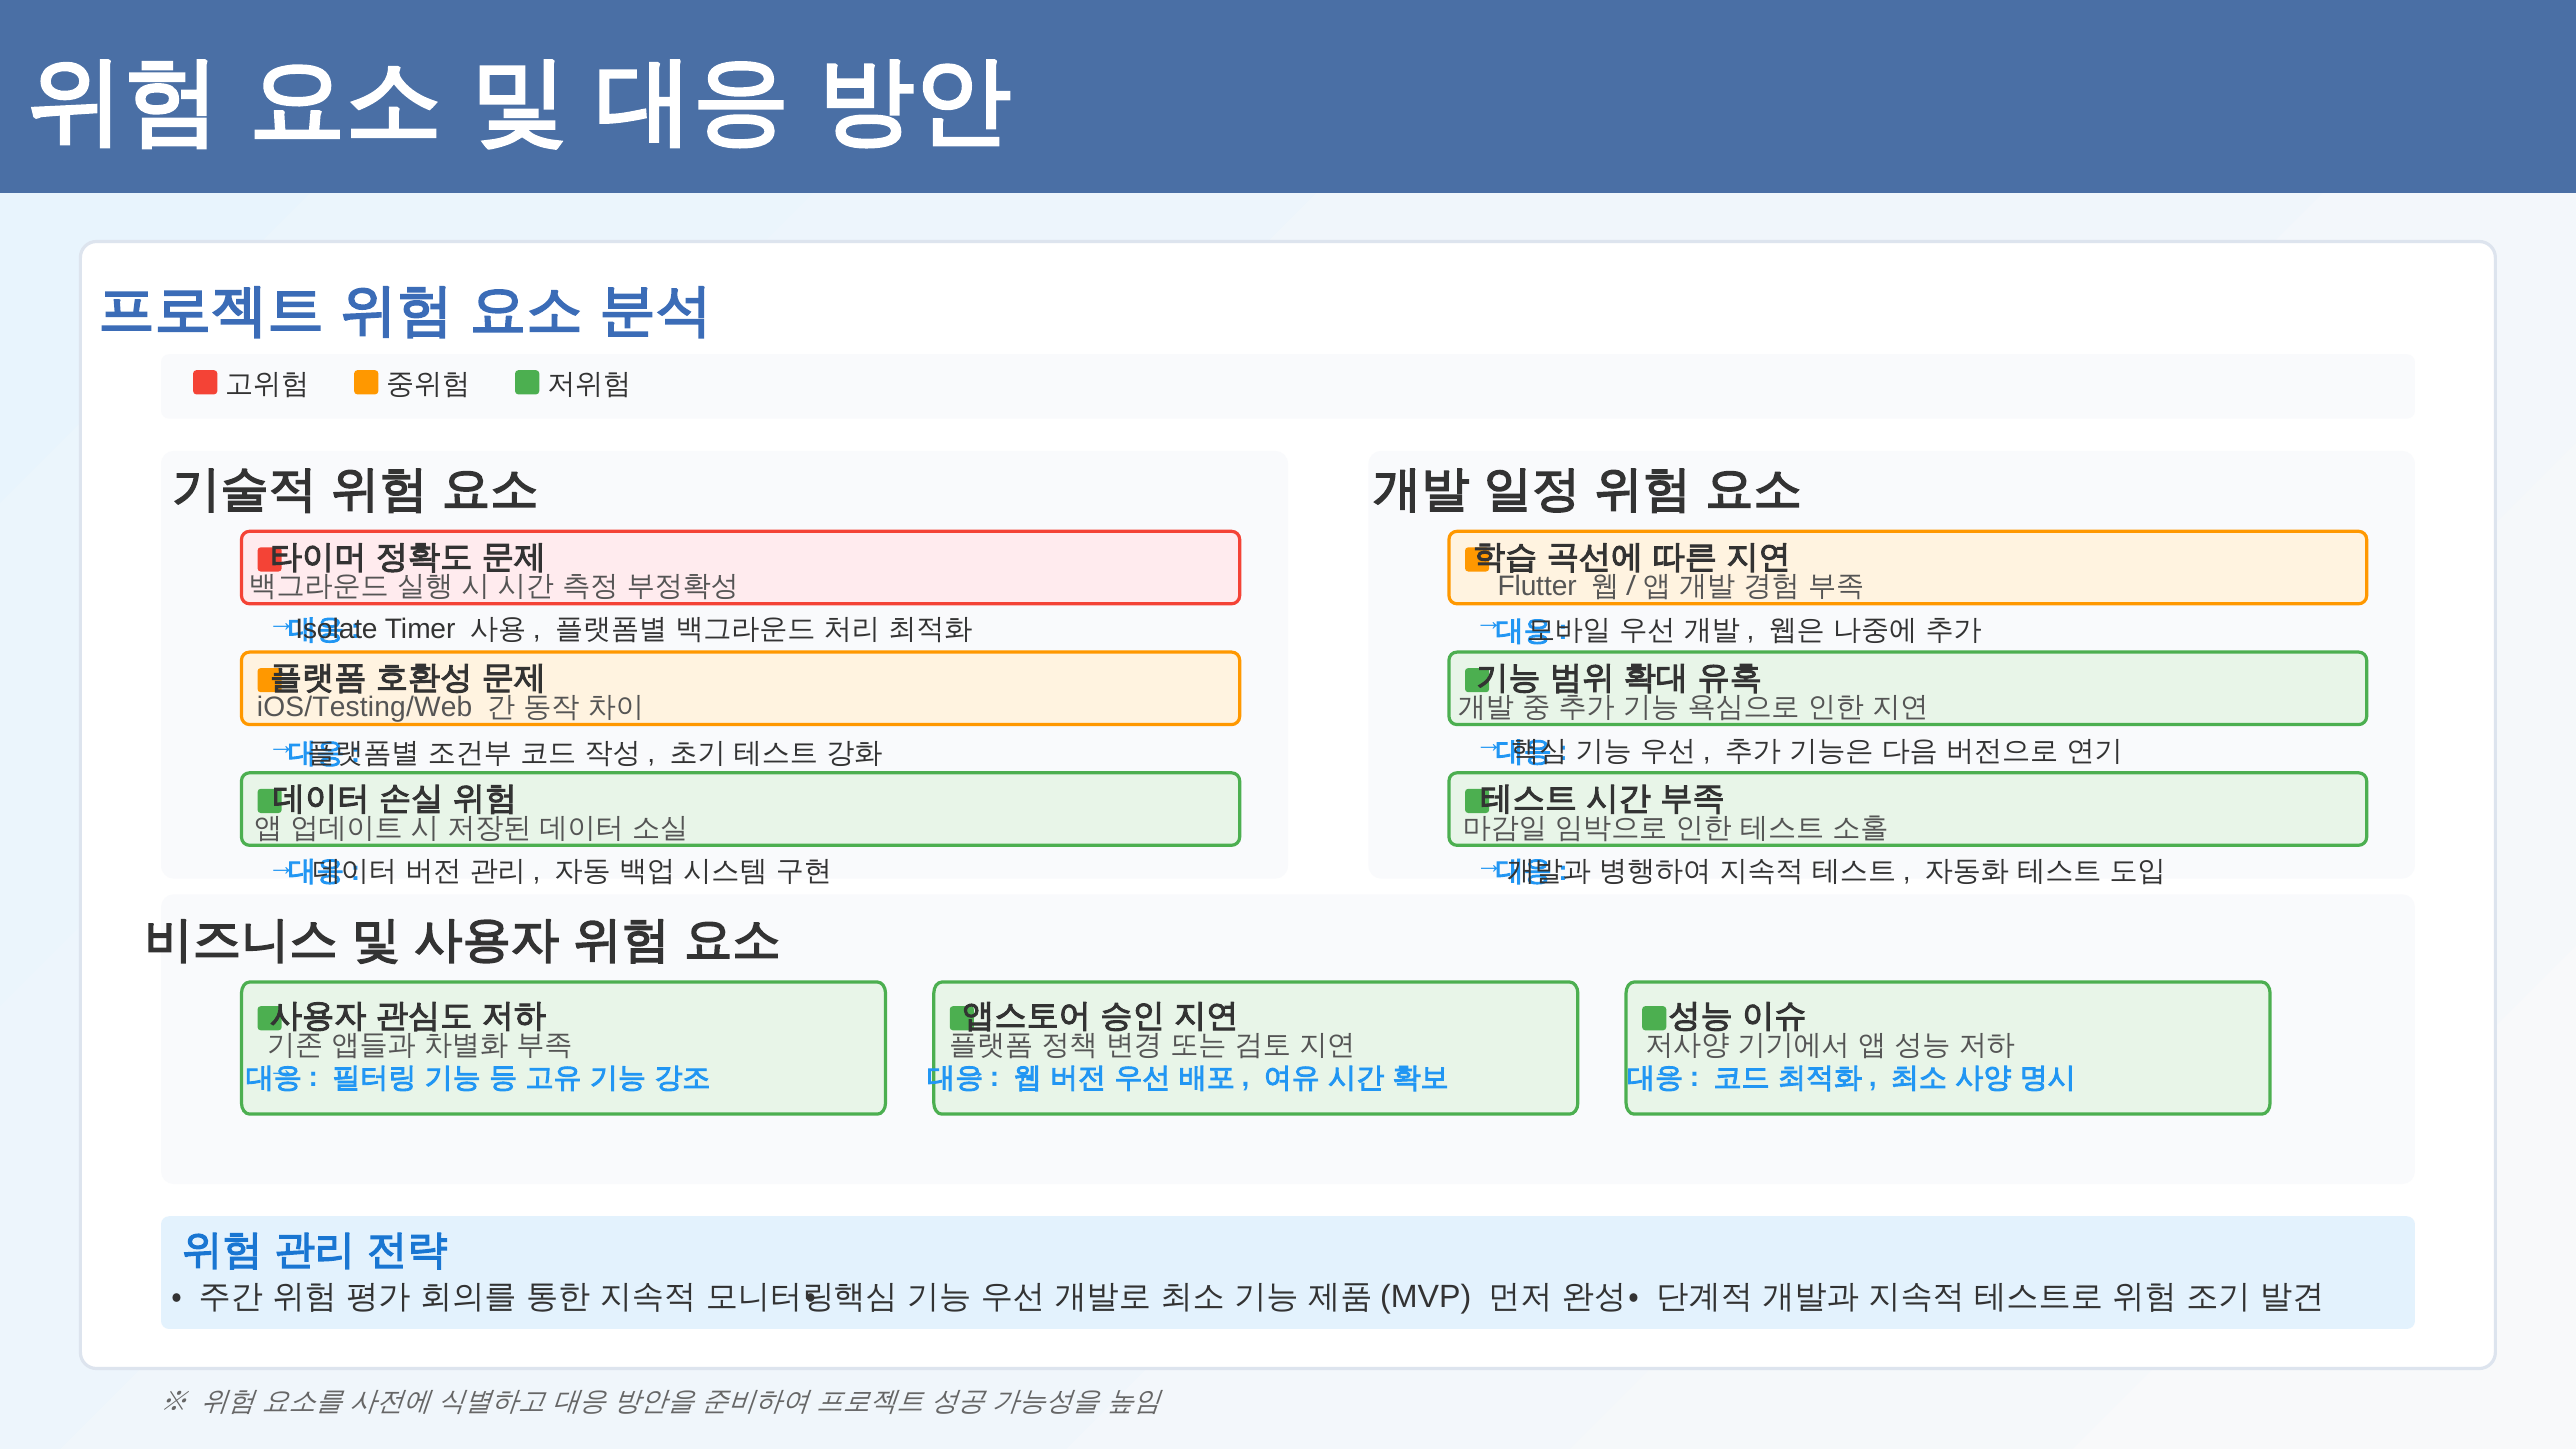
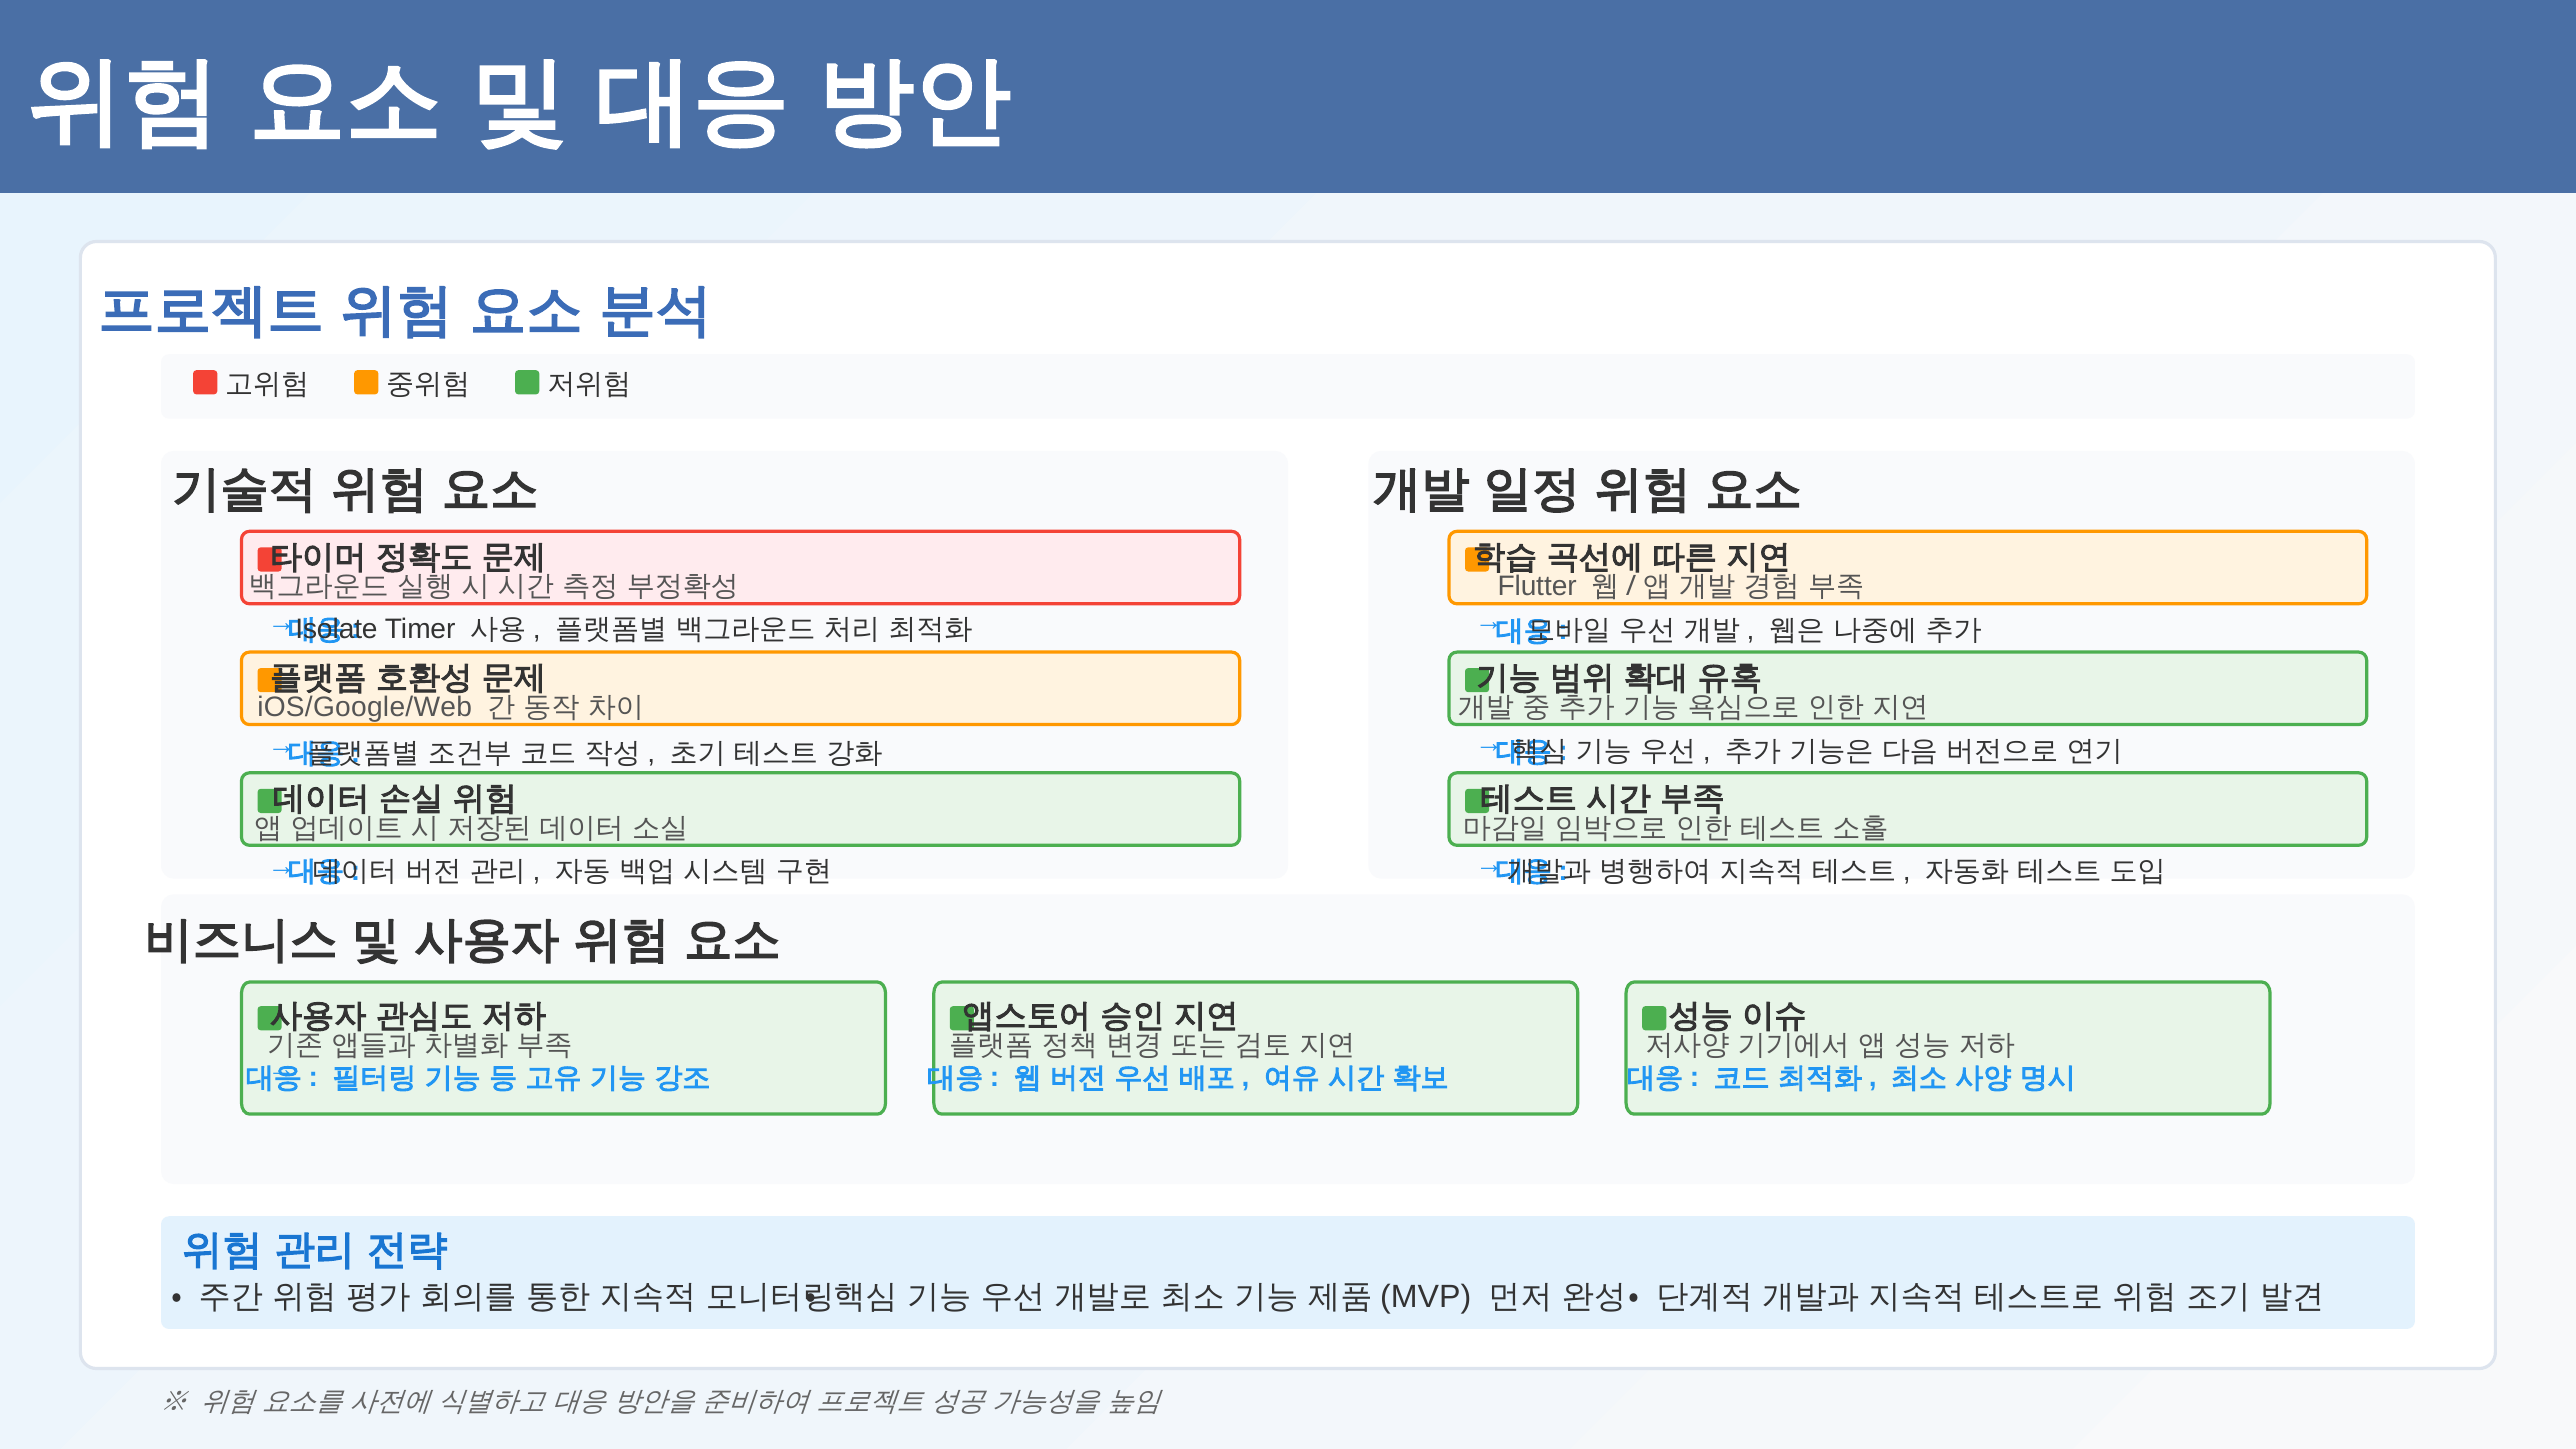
iOS/Testing/Web: iOS/Testing/Web -> iOS/Google/Web
